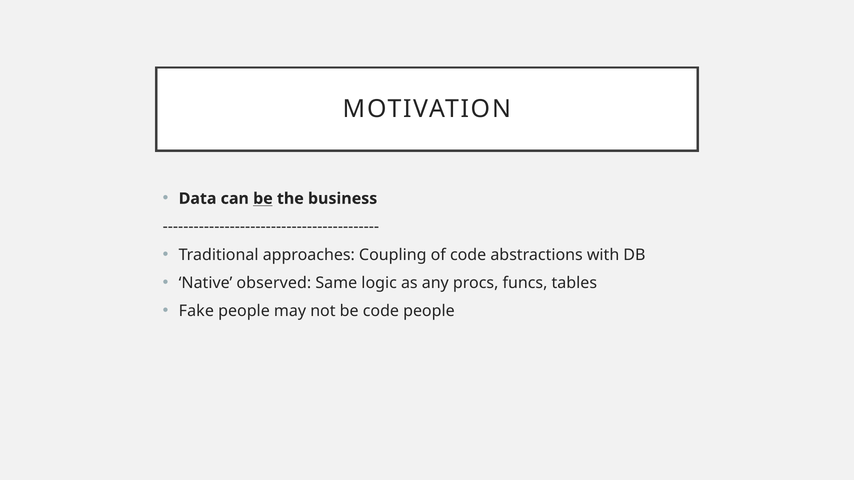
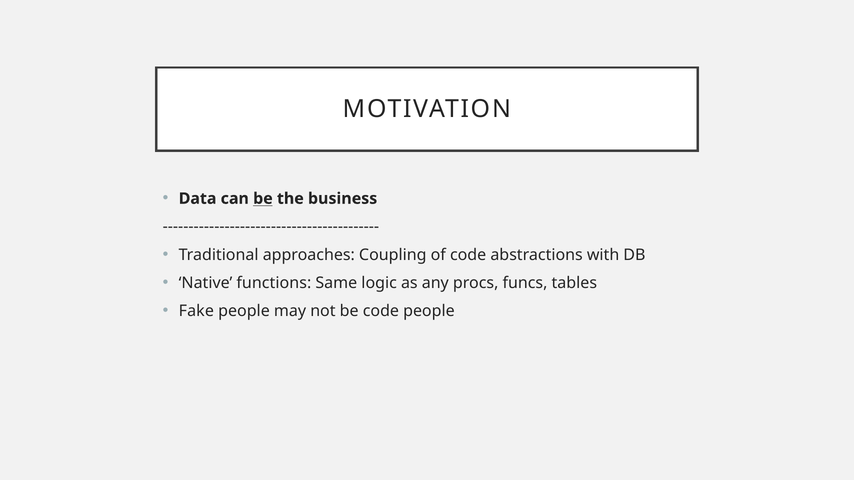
observed: observed -> functions
